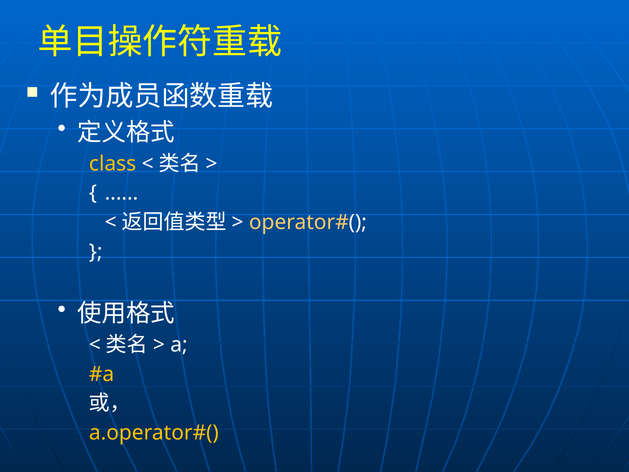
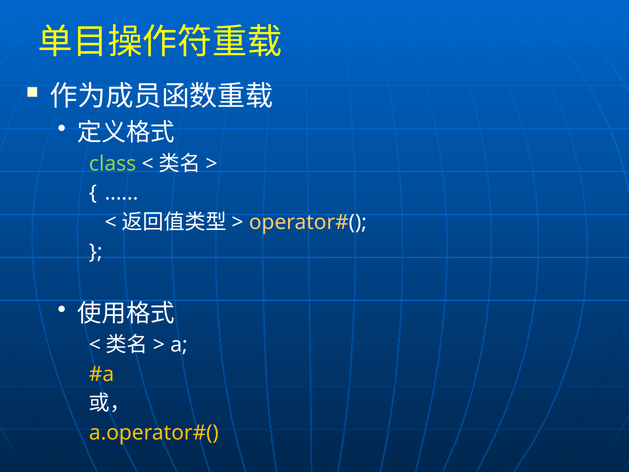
class colour: yellow -> light green
